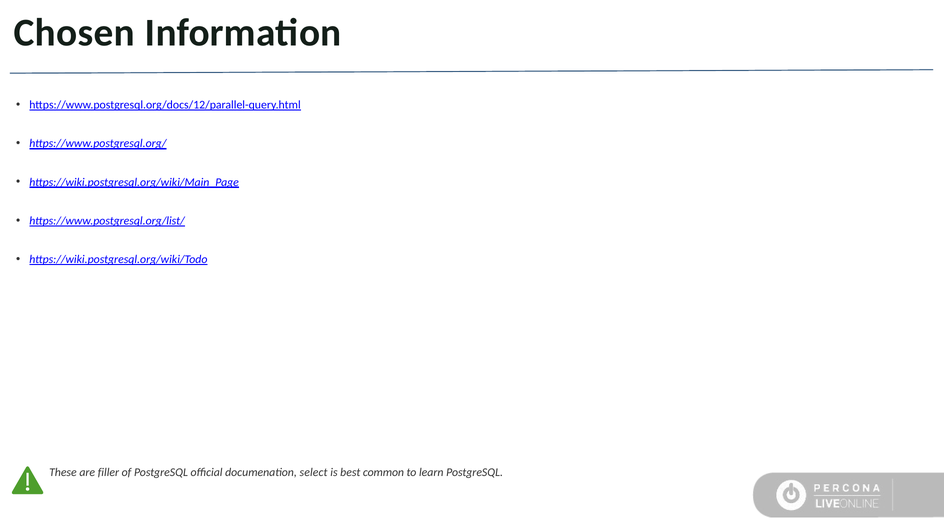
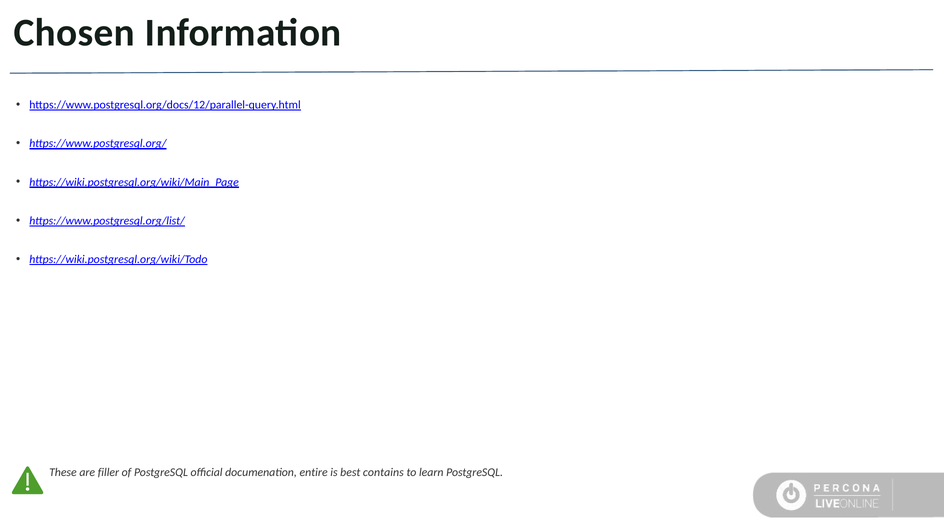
select: select -> entire
common: common -> contains
